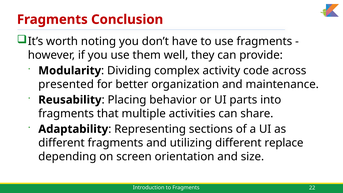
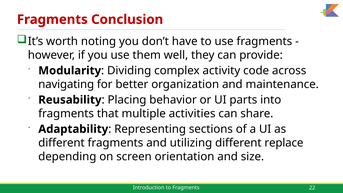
presented: presented -> navigating
